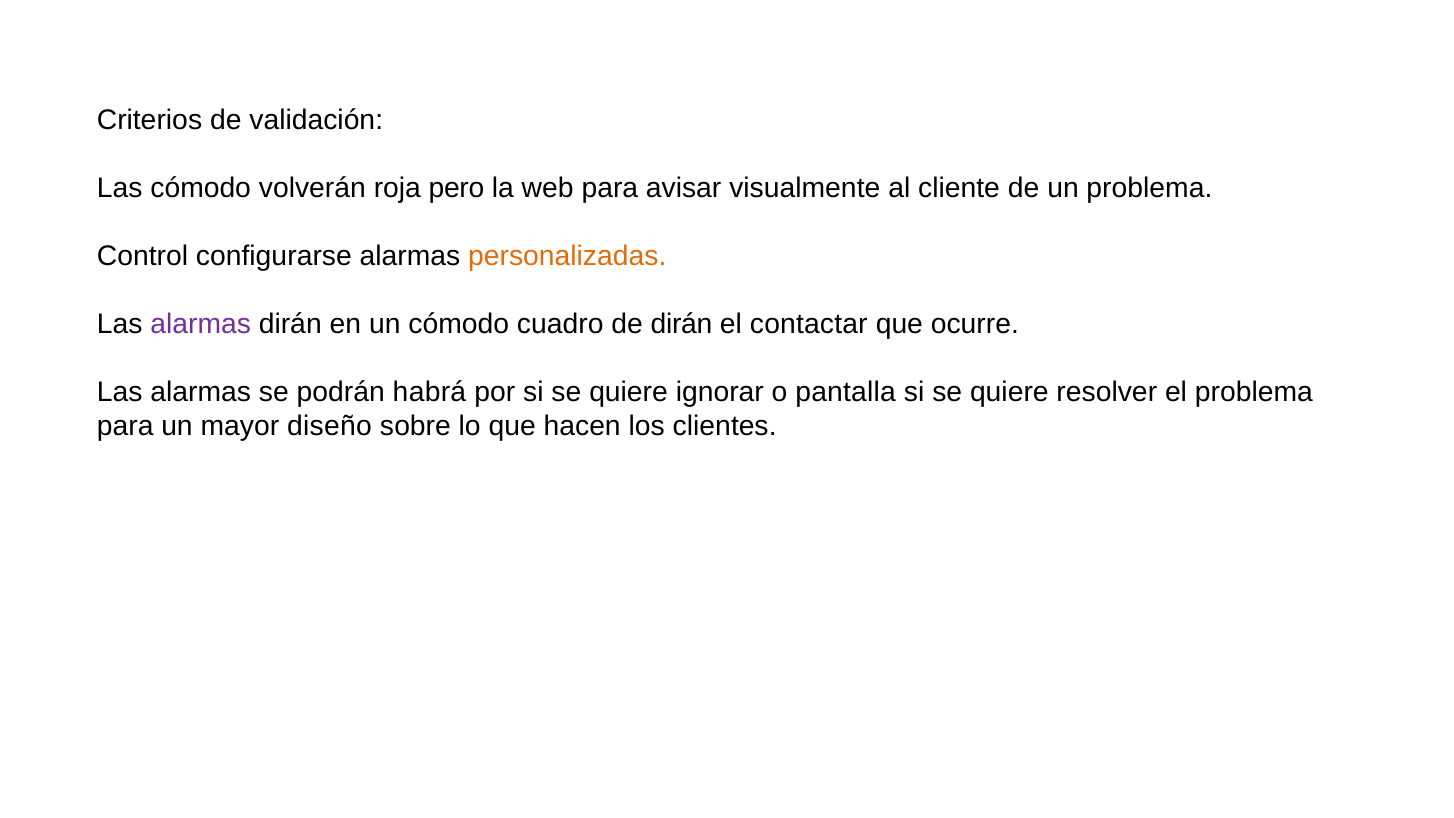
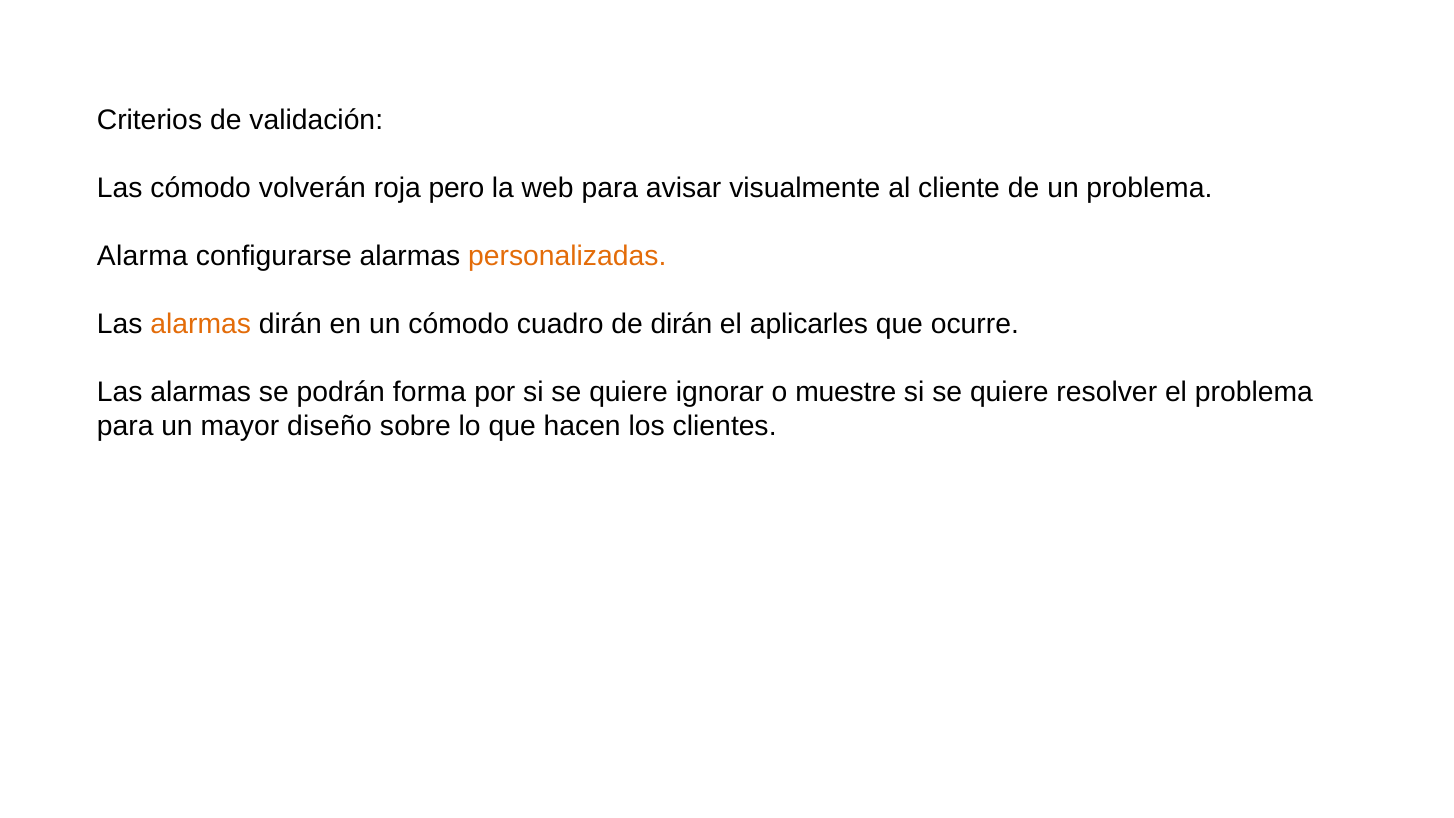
Control: Control -> Alarma
alarmas at (201, 324) colour: purple -> orange
contactar: contactar -> aplicarles
habrá: habrá -> forma
pantalla: pantalla -> muestre
